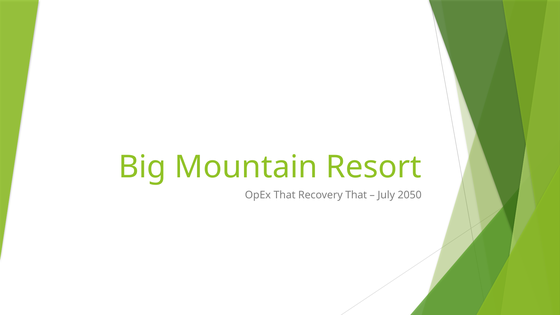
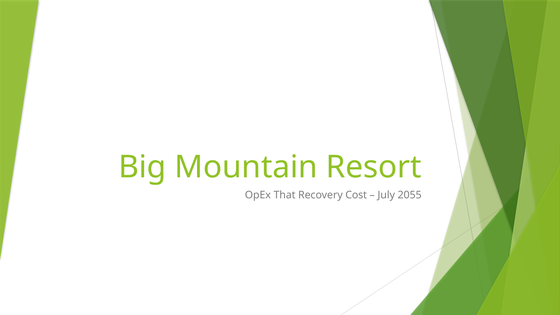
Recovery That: That -> Cost
2050: 2050 -> 2055
